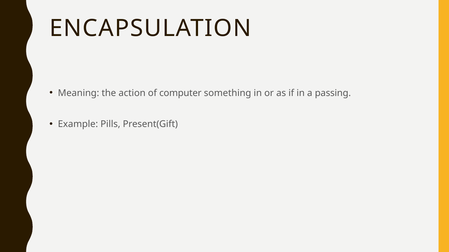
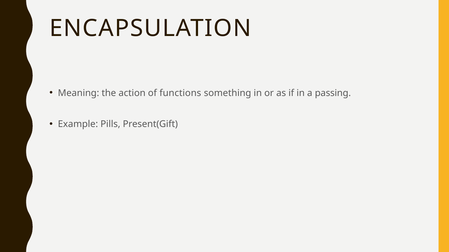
computer: computer -> functions
